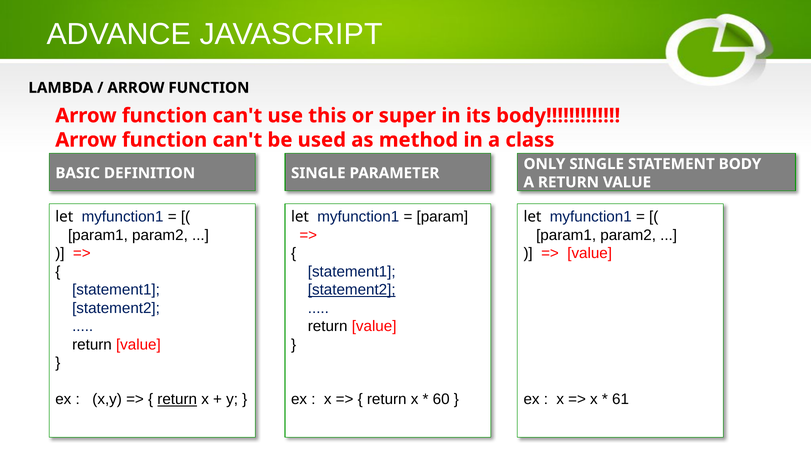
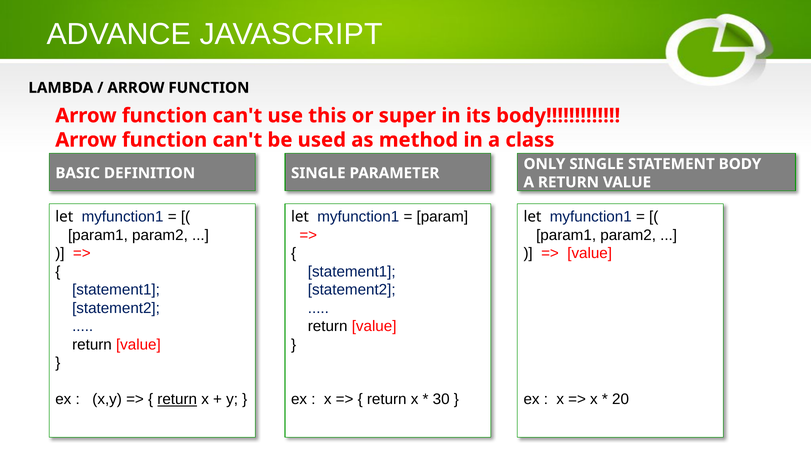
statement2 at (352, 290) underline: present -> none
60: 60 -> 30
61: 61 -> 20
